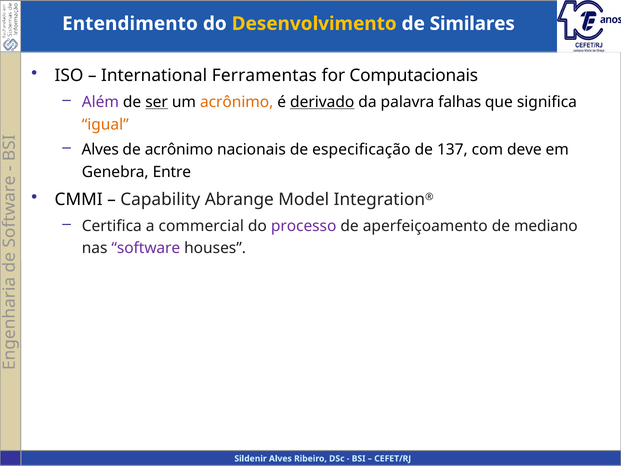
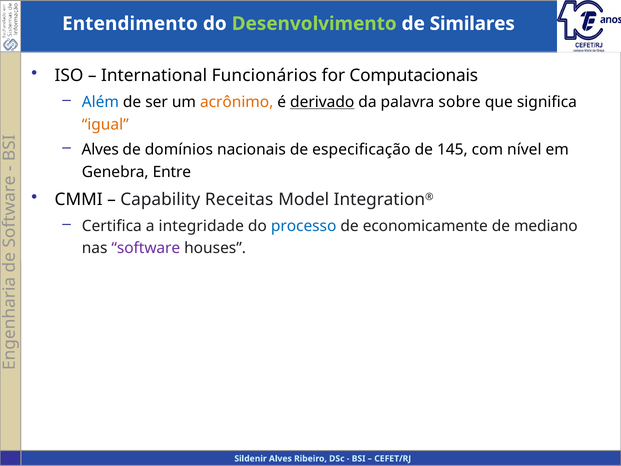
Desenvolvimento colour: yellow -> light green
Ferramentas: Ferramentas -> Funcionários
Além colour: purple -> blue
ser underline: present -> none
falhas: falhas -> sobre
de acrônimo: acrônimo -> domínios
137: 137 -> 145
deve: deve -> nível
Abrange: Abrange -> Receitas
commercial: commercial -> integridade
processo colour: purple -> blue
aperfeiçoamento: aperfeiçoamento -> economicamente
